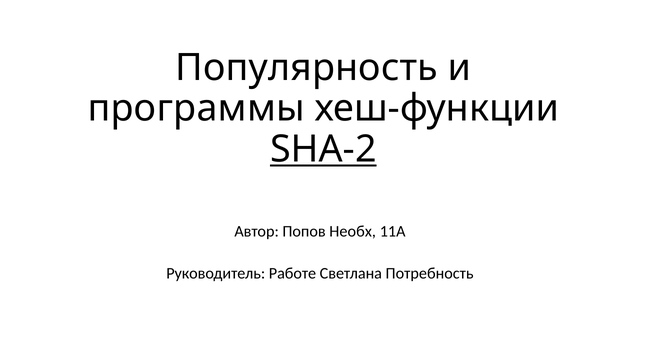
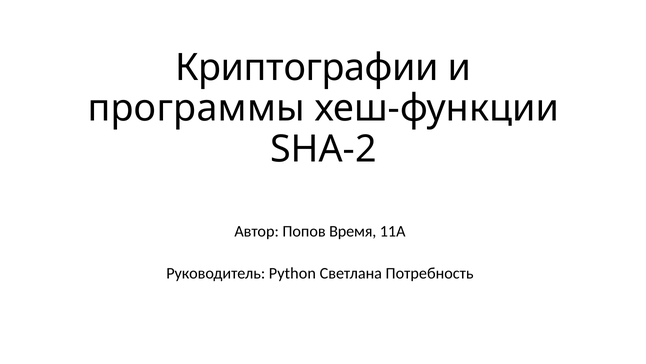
Популярность: Популярность -> Криптографии
SHA-2 underline: present -> none
Необх: Необх -> Время
Работе: Работе -> Python
